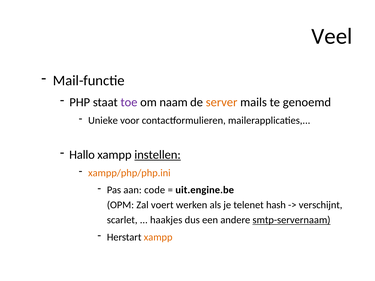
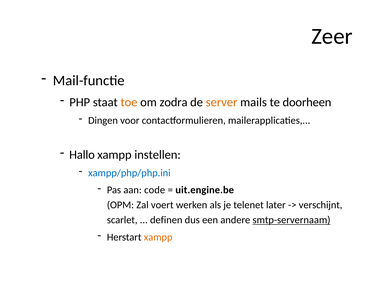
Veel: Veel -> Zeer
toe colour: purple -> orange
naam: naam -> zodra
genoemd: genoemd -> doorheen
Unieke: Unieke -> Dingen
instellen underline: present -> none
xampp/php/php.ini colour: orange -> blue
hash: hash -> later
haakjes: haakjes -> definen
